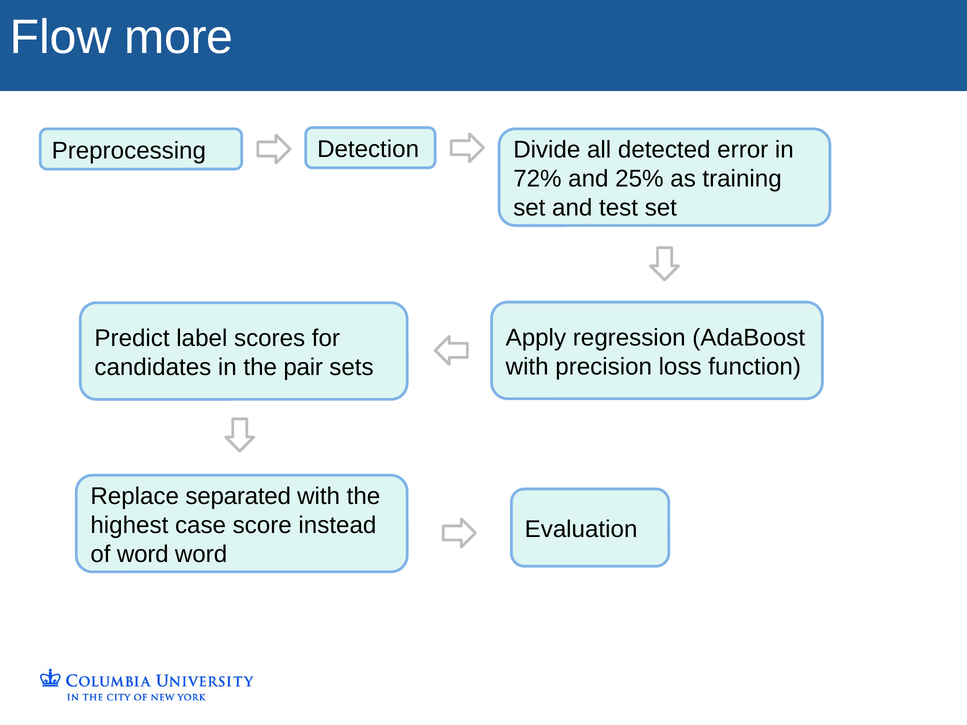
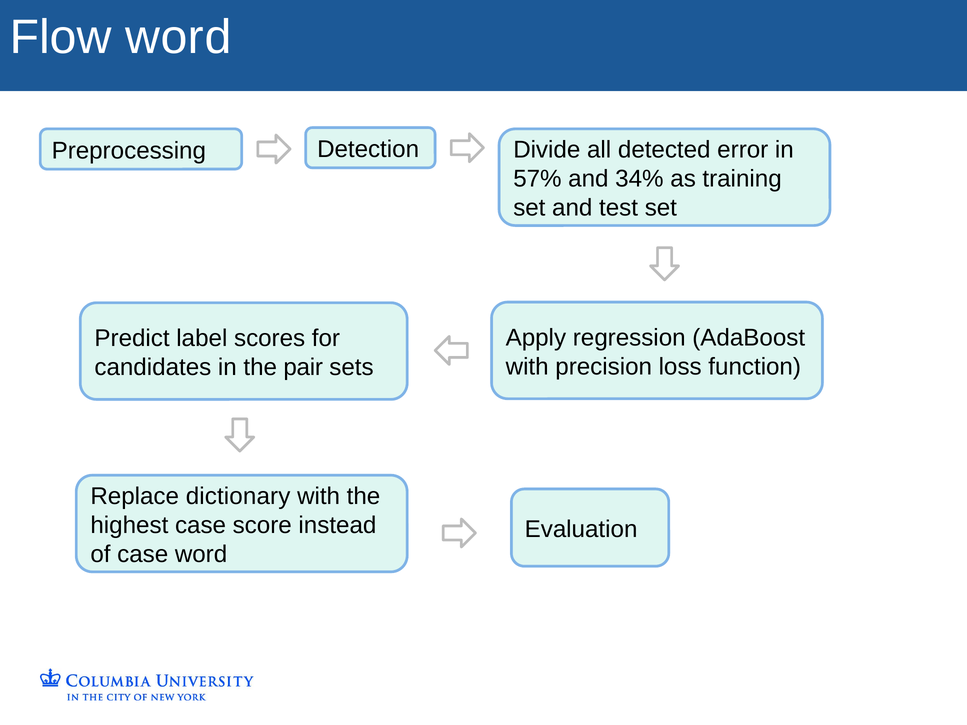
Flow more: more -> word
72%: 72% -> 57%
25%: 25% -> 34%
separated: separated -> dictionary
of word: word -> case
